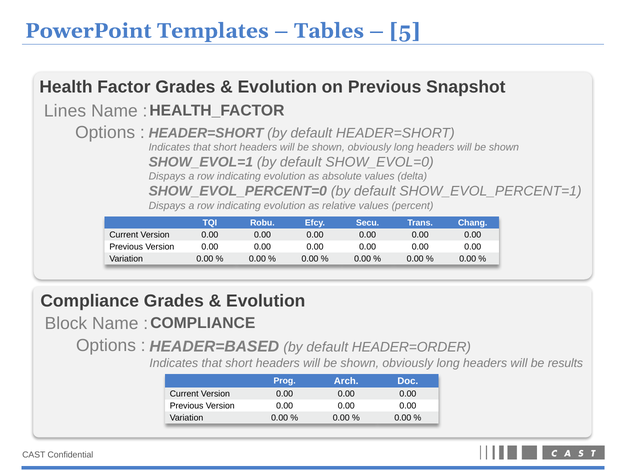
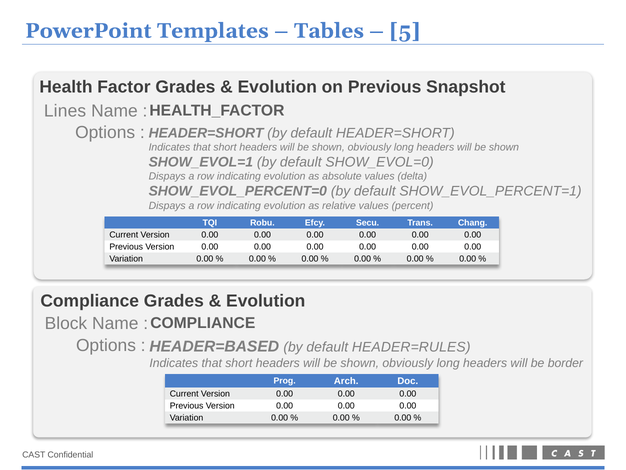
HEADER=ORDER: HEADER=ORDER -> HEADER=RULES
results: results -> border
